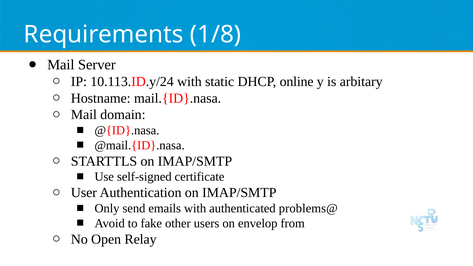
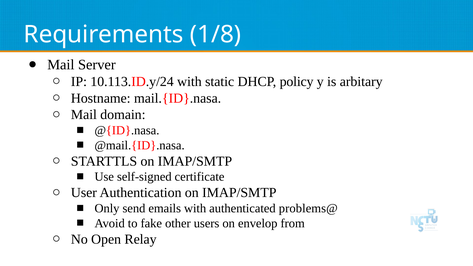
online: online -> policy
